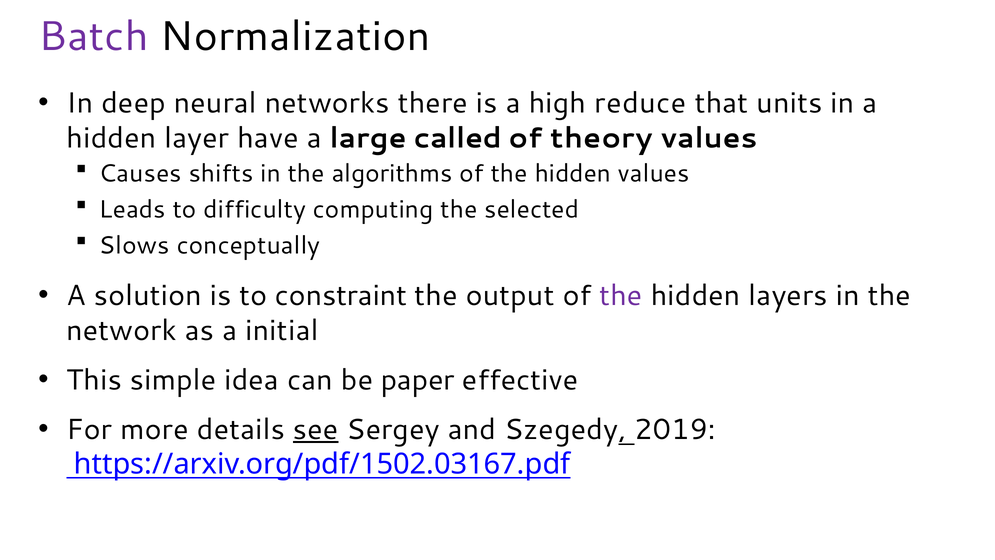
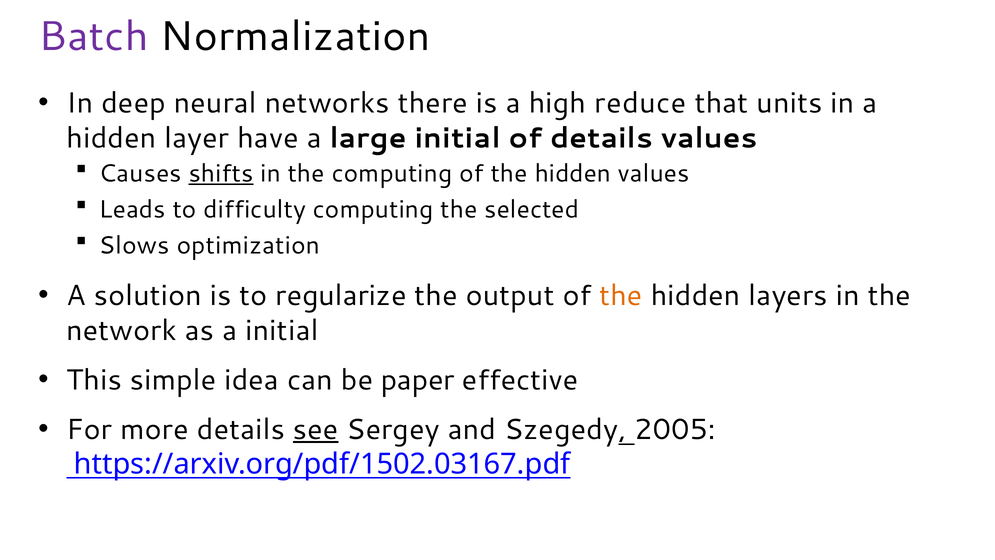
large called: called -> initial
of theory: theory -> details
shifts underline: none -> present
the algorithms: algorithms -> computing
conceptually: conceptually -> optimization
constraint: constraint -> regularize
the at (621, 296) colour: purple -> orange
2019: 2019 -> 2005
